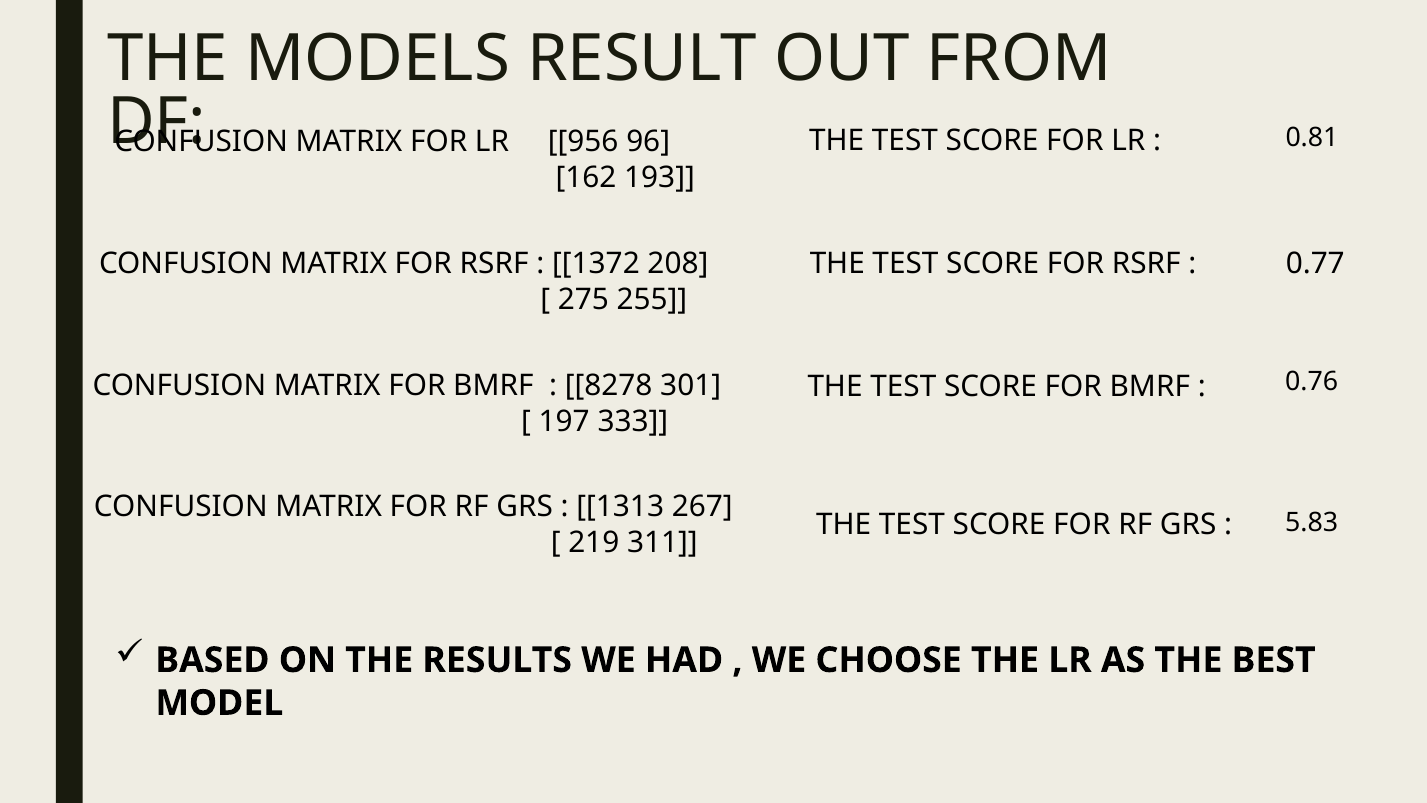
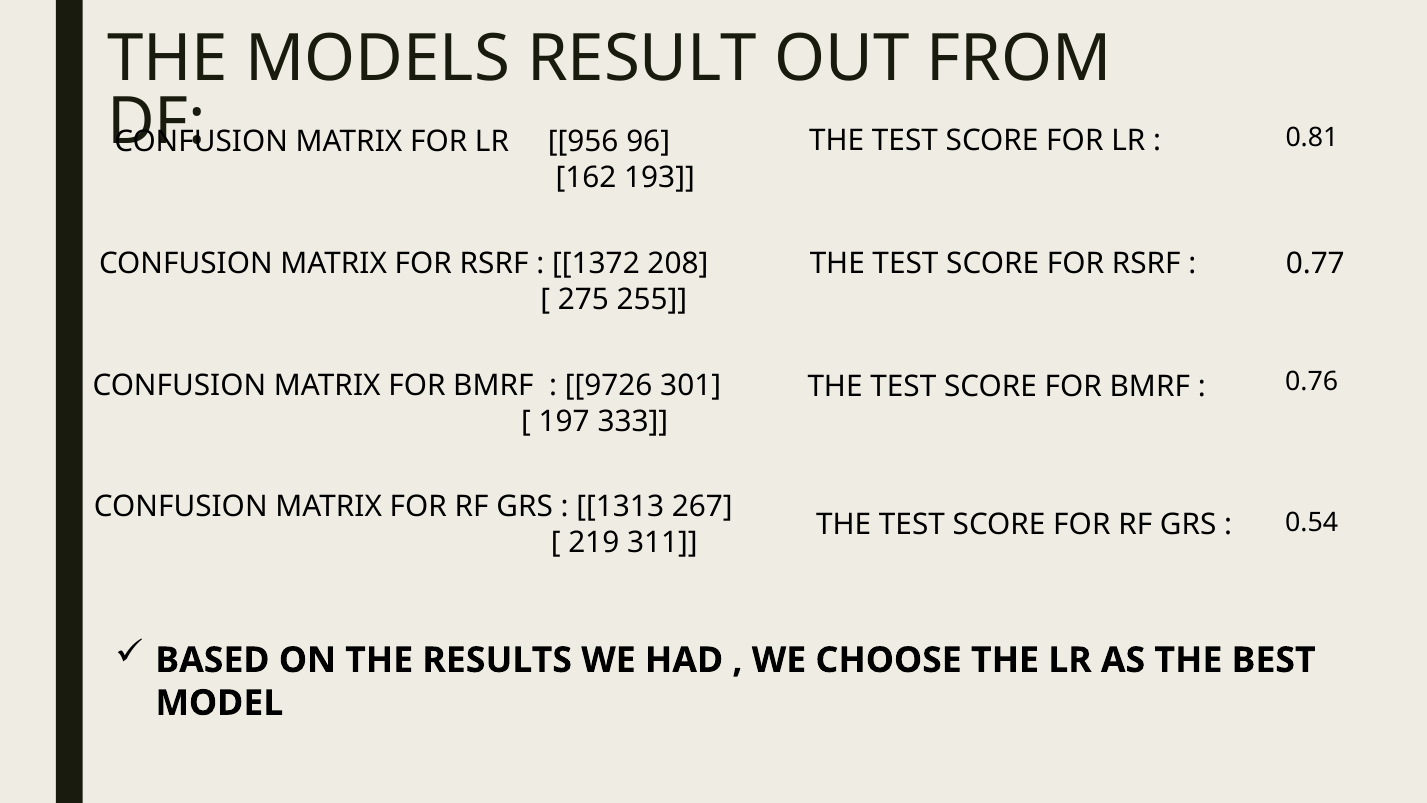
8278: 8278 -> 9726
5.83: 5.83 -> 0.54
